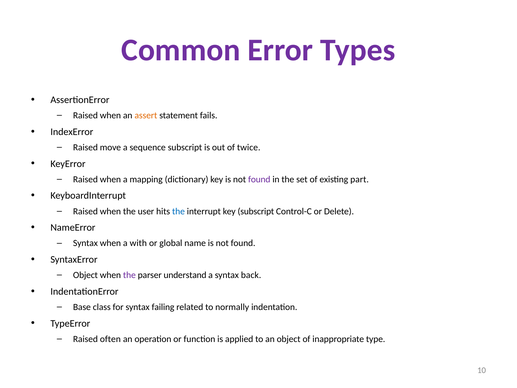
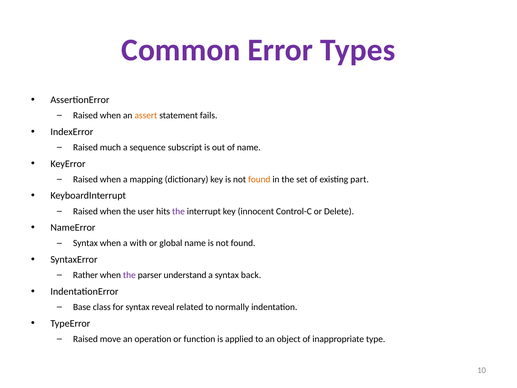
move: move -> much
of twice: twice -> name
found at (259, 179) colour: purple -> orange
the at (178, 211) colour: blue -> purple
key subscript: subscript -> innocent
Object at (85, 275): Object -> Rather
failing: failing -> reveal
often: often -> move
